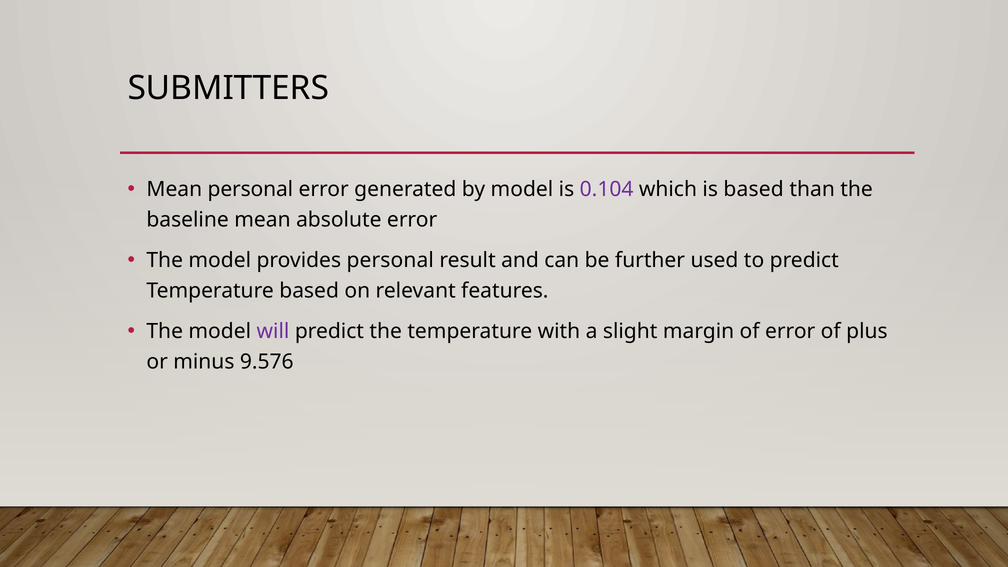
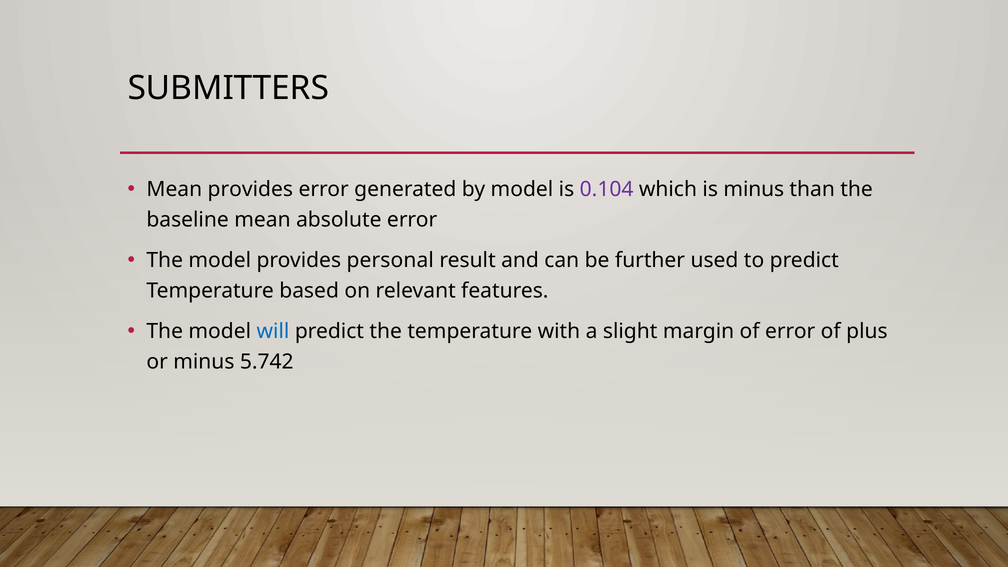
Mean personal: personal -> provides
is based: based -> minus
will colour: purple -> blue
9.576: 9.576 -> 5.742
